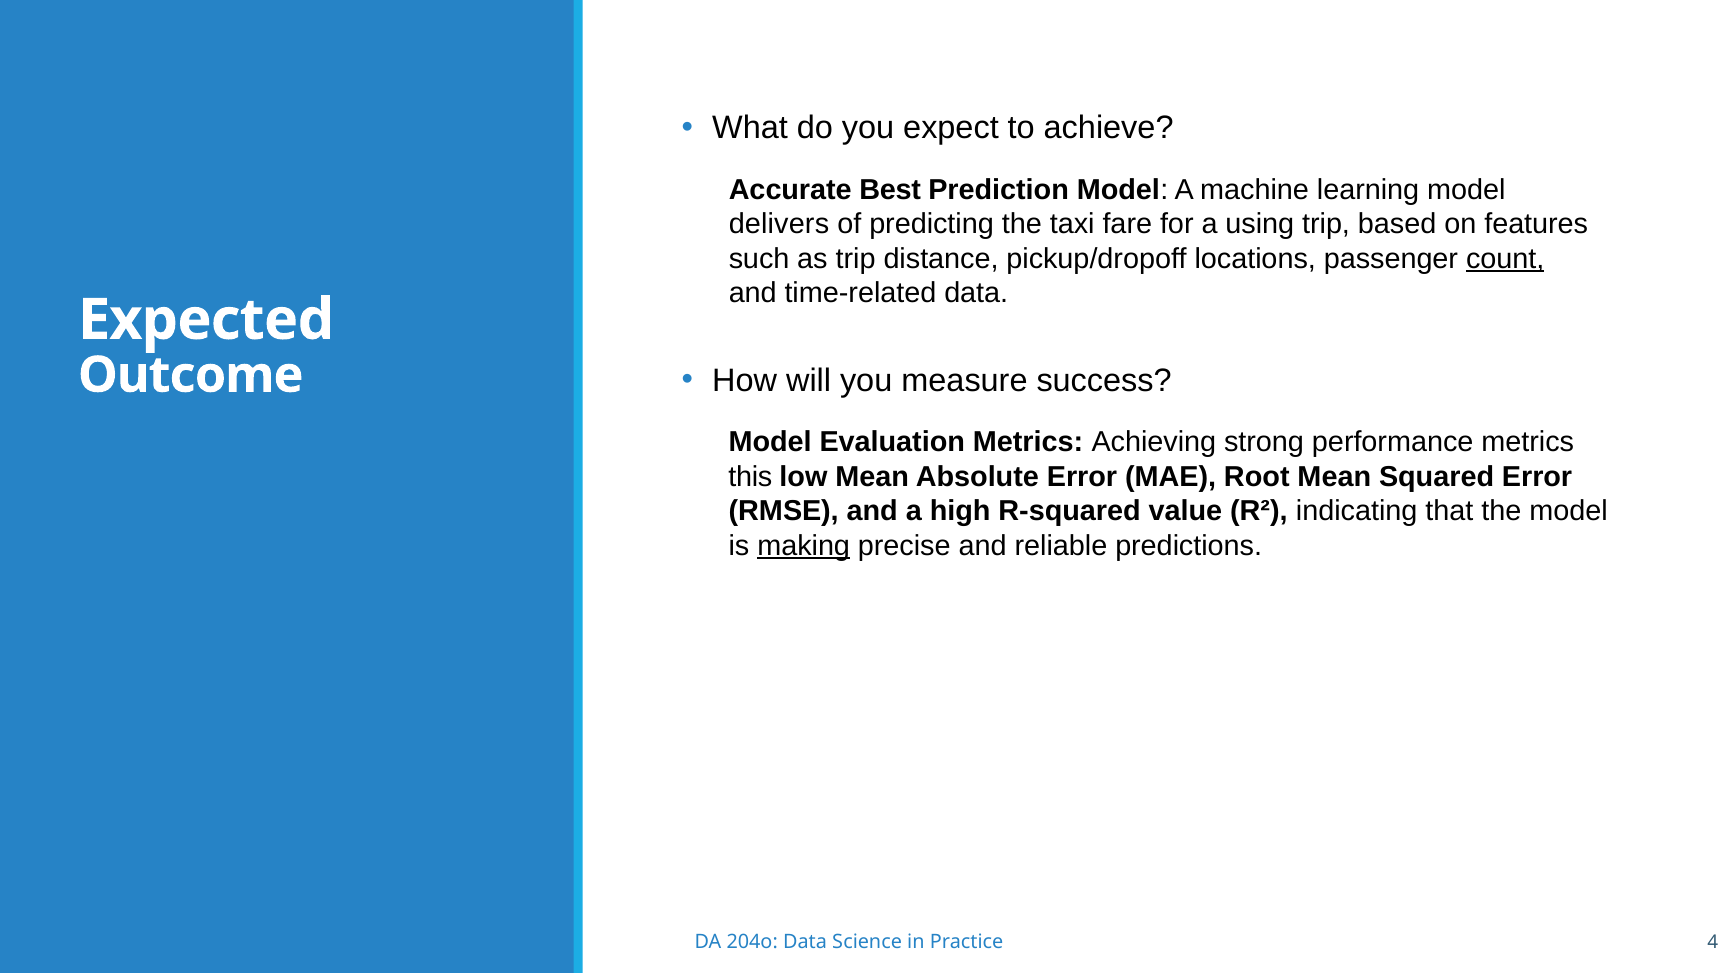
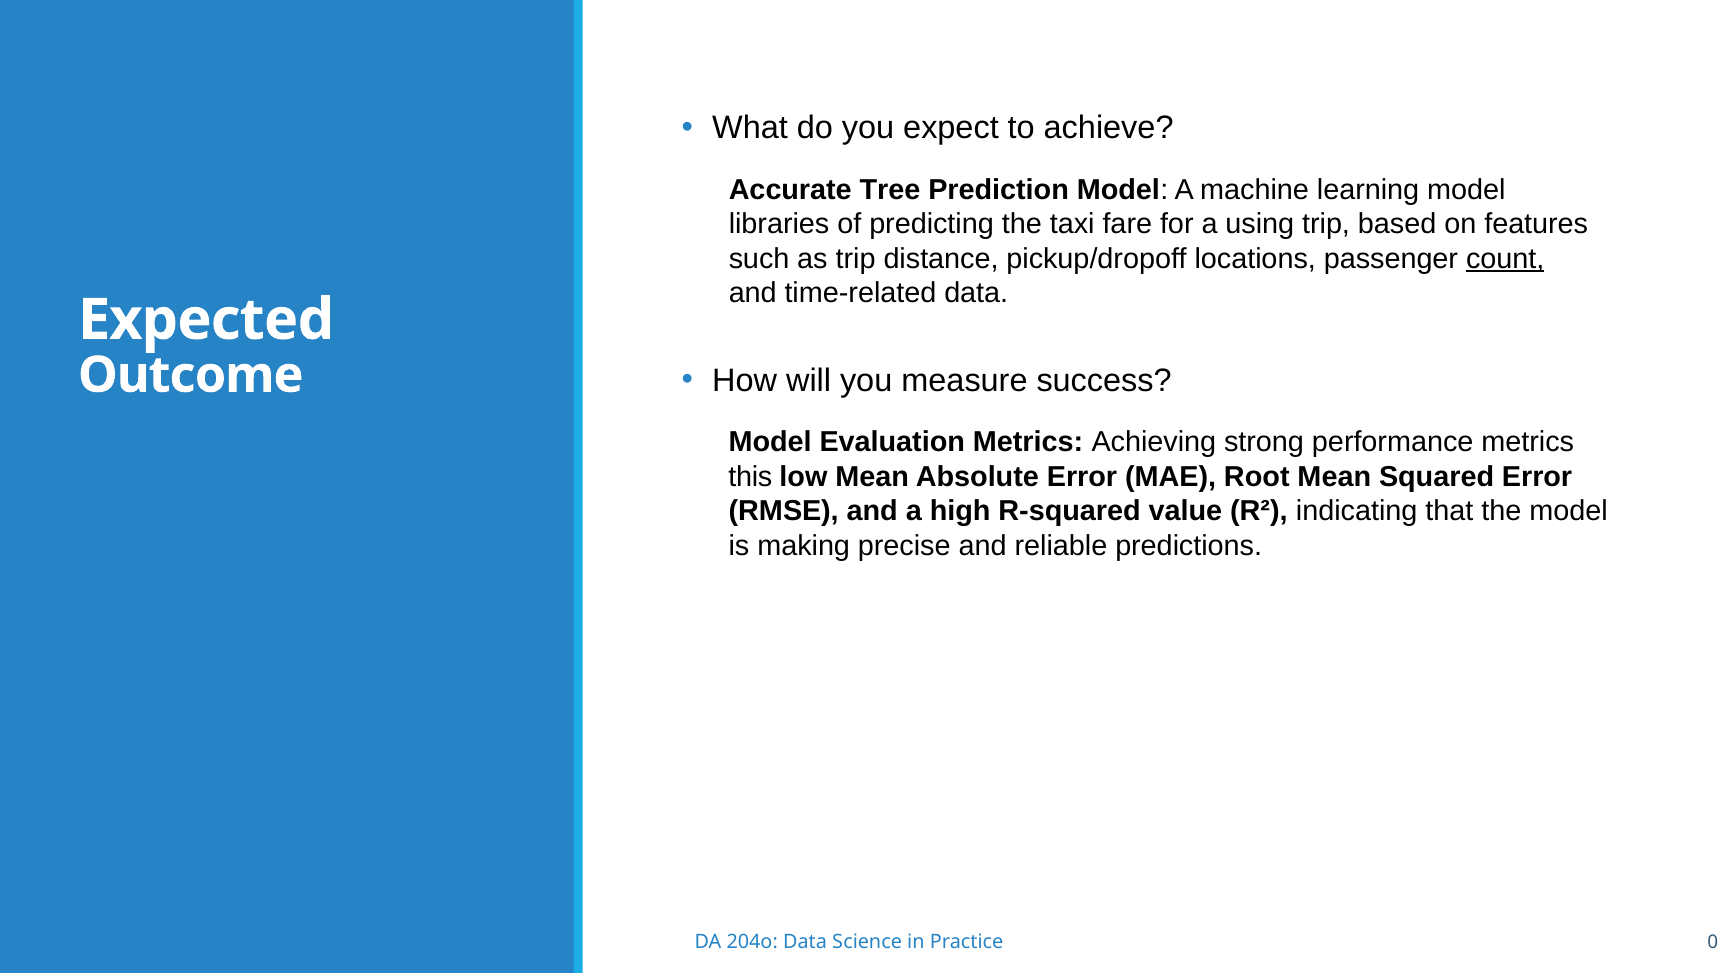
Best: Best -> Tree
delivers: delivers -> libraries
making underline: present -> none
4: 4 -> 0
